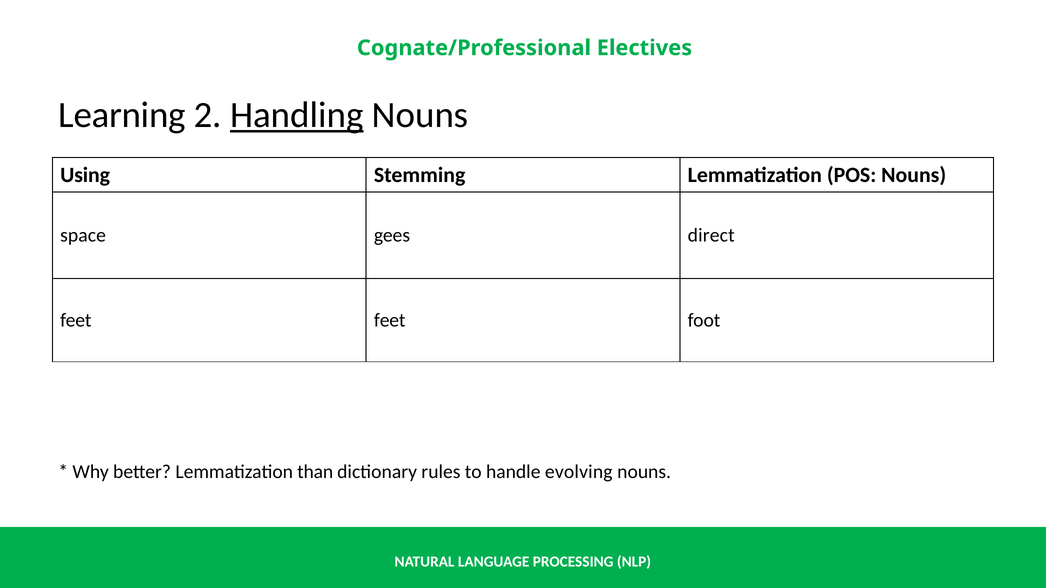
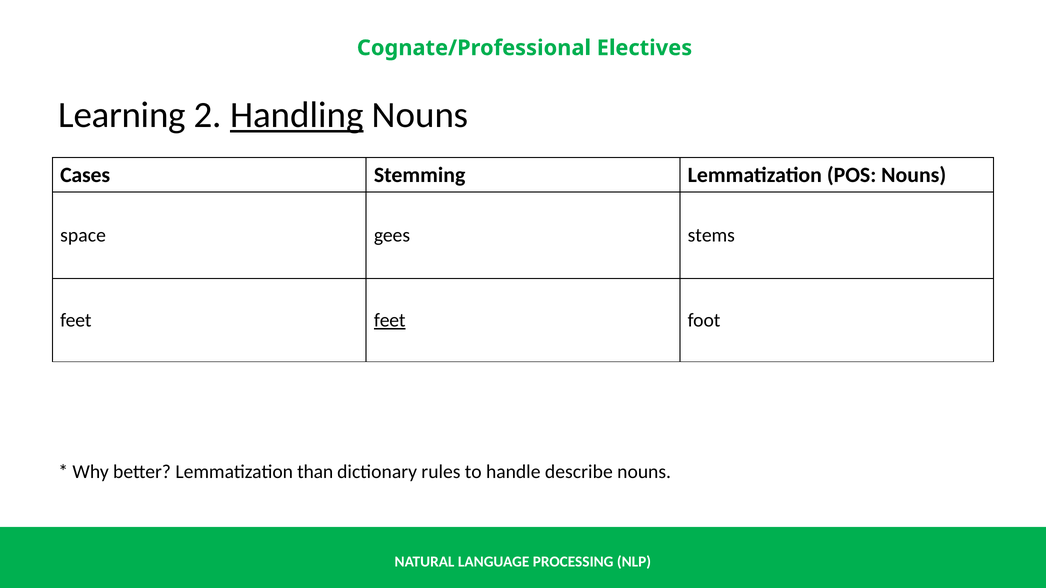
Using: Using -> Cases
direct: direct -> stems
feet at (390, 321) underline: none -> present
evolving: evolving -> describe
